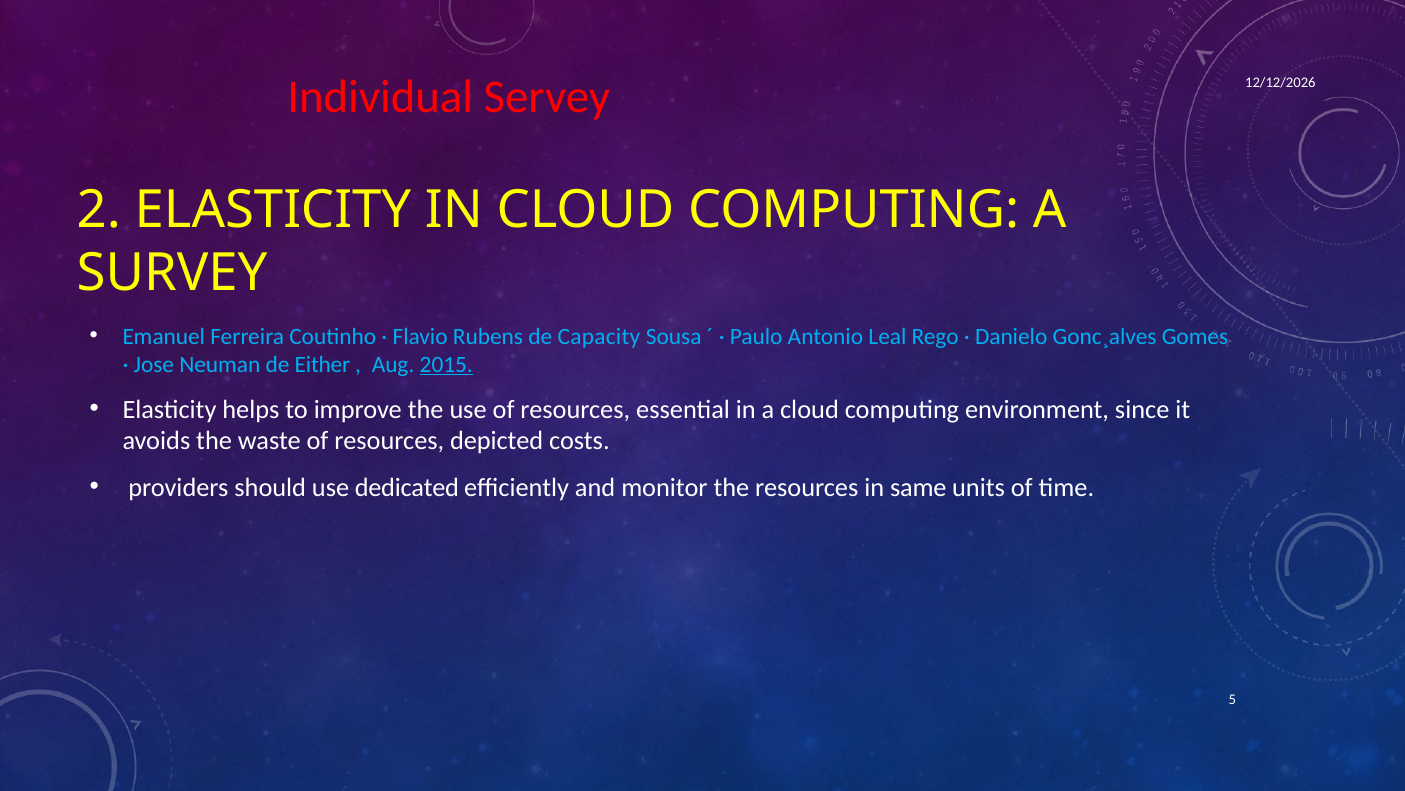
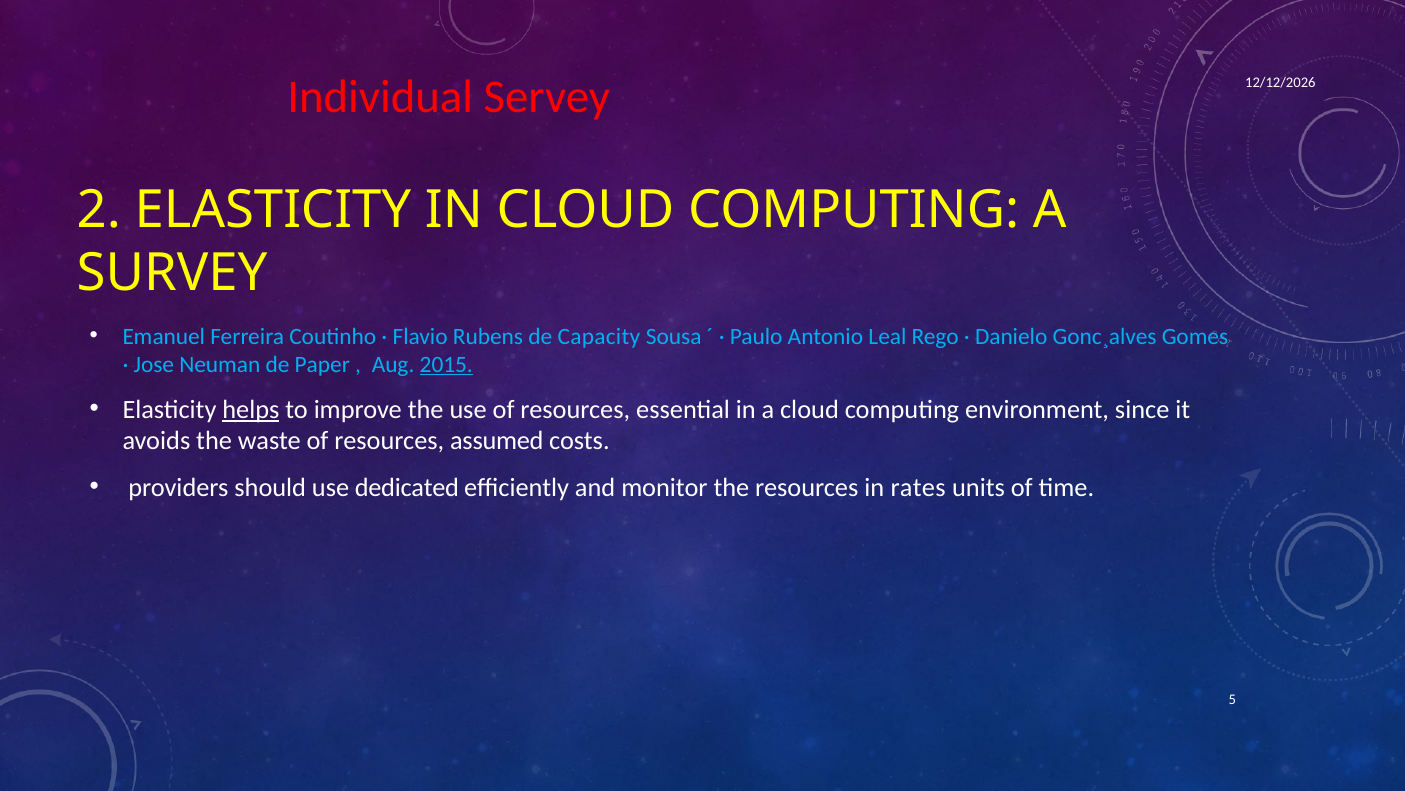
Either: Either -> Paper
helps underline: none -> present
depicted: depicted -> assumed
same: same -> rates
